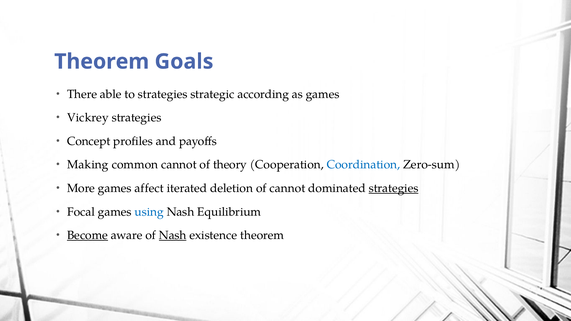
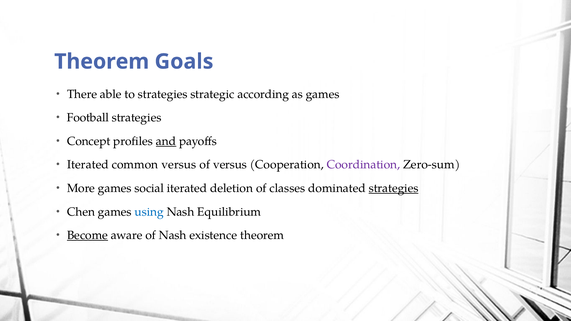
Vickrey: Vickrey -> Football
and underline: none -> present
Making at (88, 165): Making -> Iterated
common cannot: cannot -> versus
of theory: theory -> versus
Coordination colour: blue -> purple
affect: affect -> social
of cannot: cannot -> classes
Focal: Focal -> Chen
Nash at (173, 236) underline: present -> none
